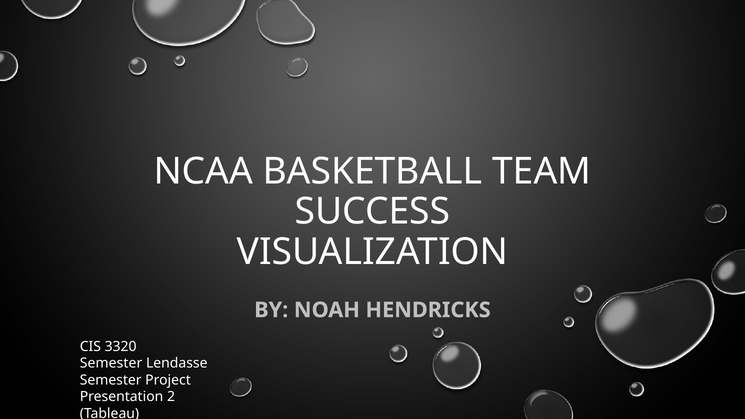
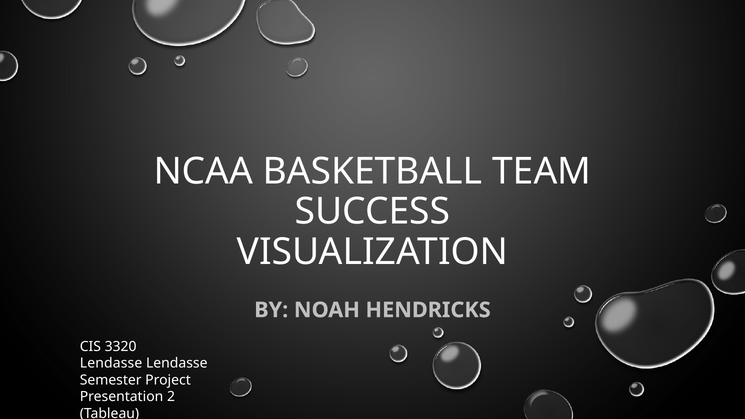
Semester at (111, 363): Semester -> Lendasse
